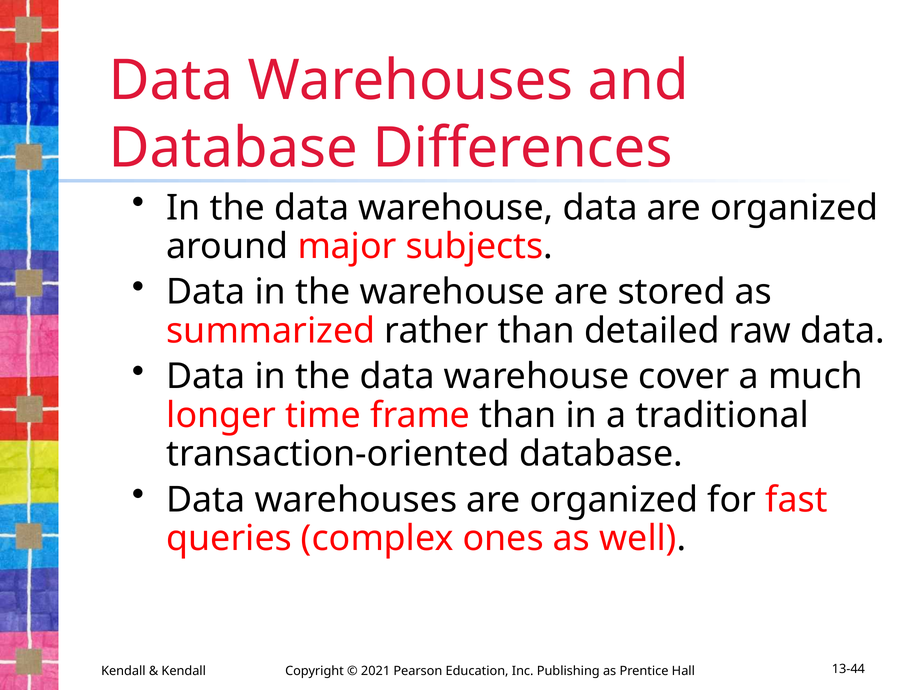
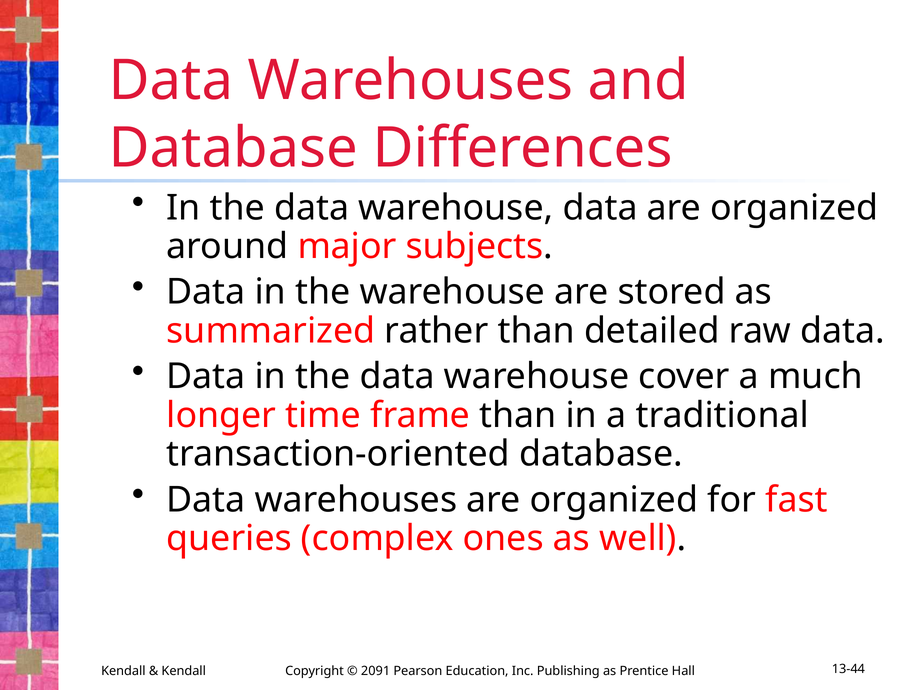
2021: 2021 -> 2091
